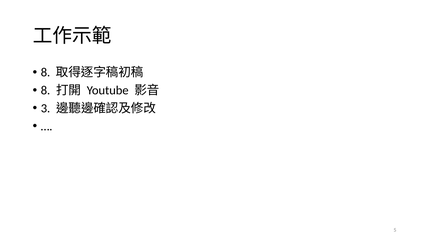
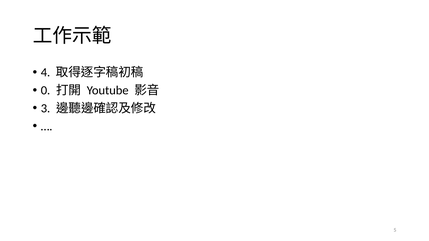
8 at (45, 73): 8 -> 4
8 at (45, 91): 8 -> 0
